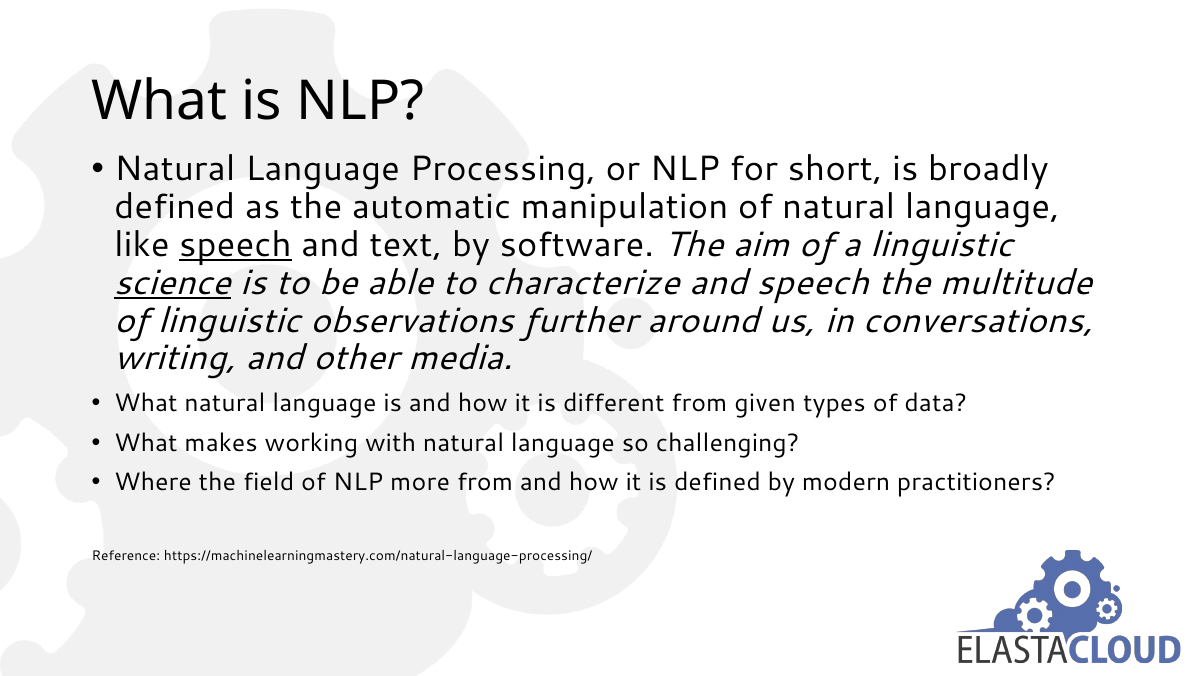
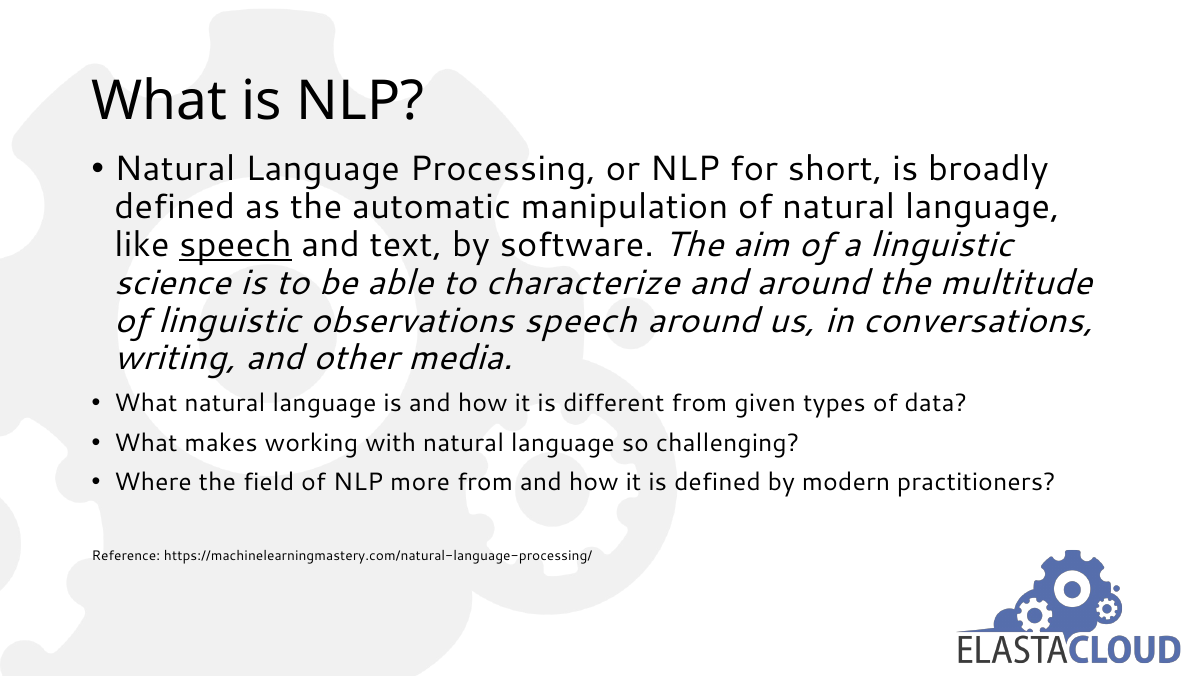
science underline: present -> none
and speech: speech -> around
observations further: further -> speech
